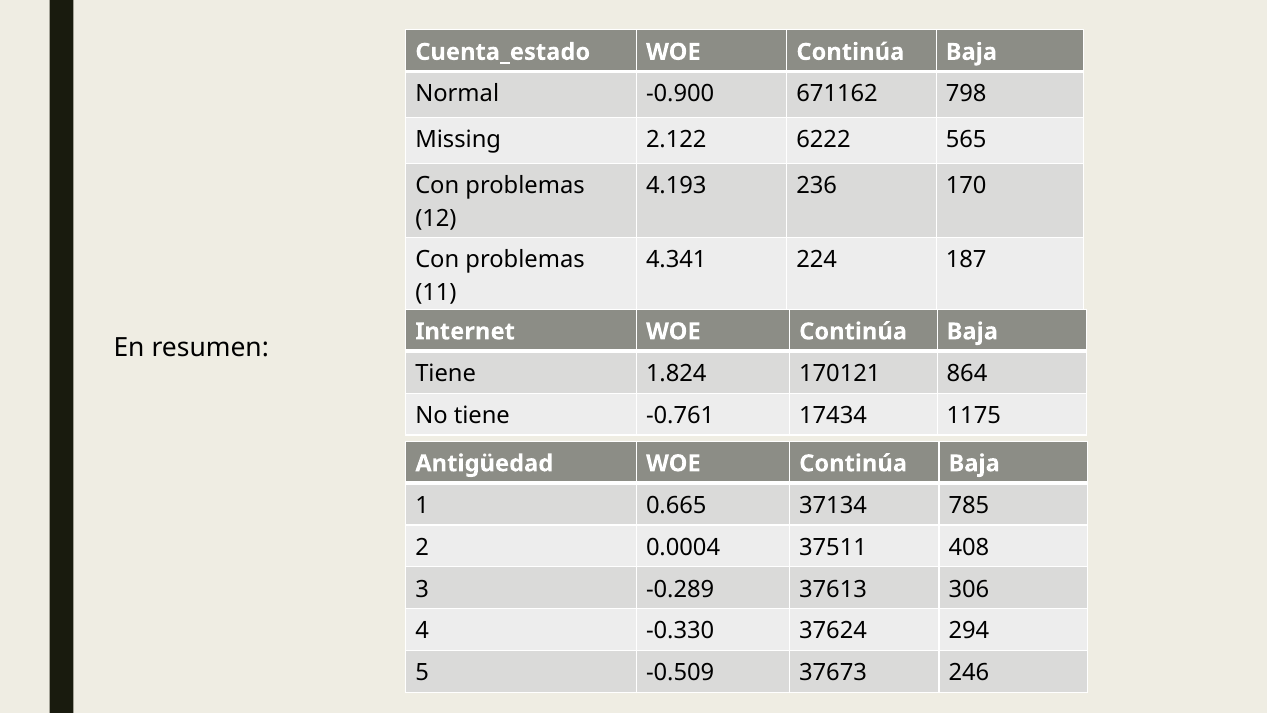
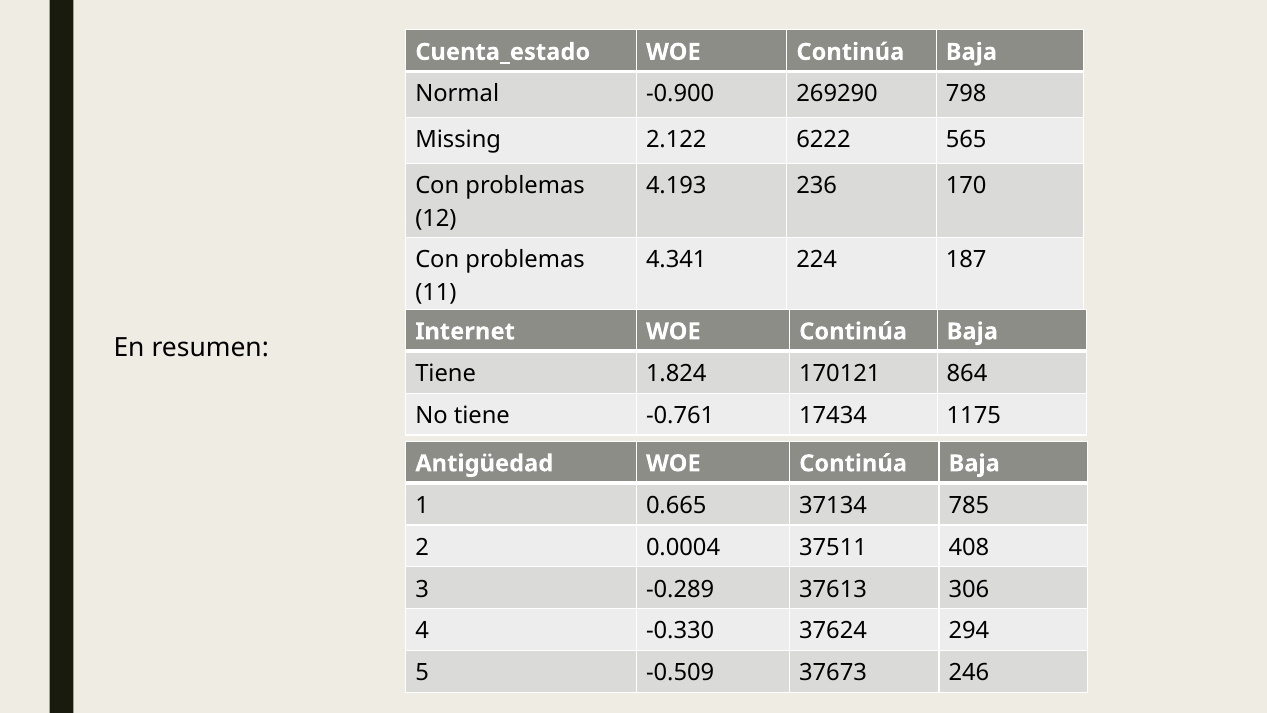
671162: 671162 -> 269290
